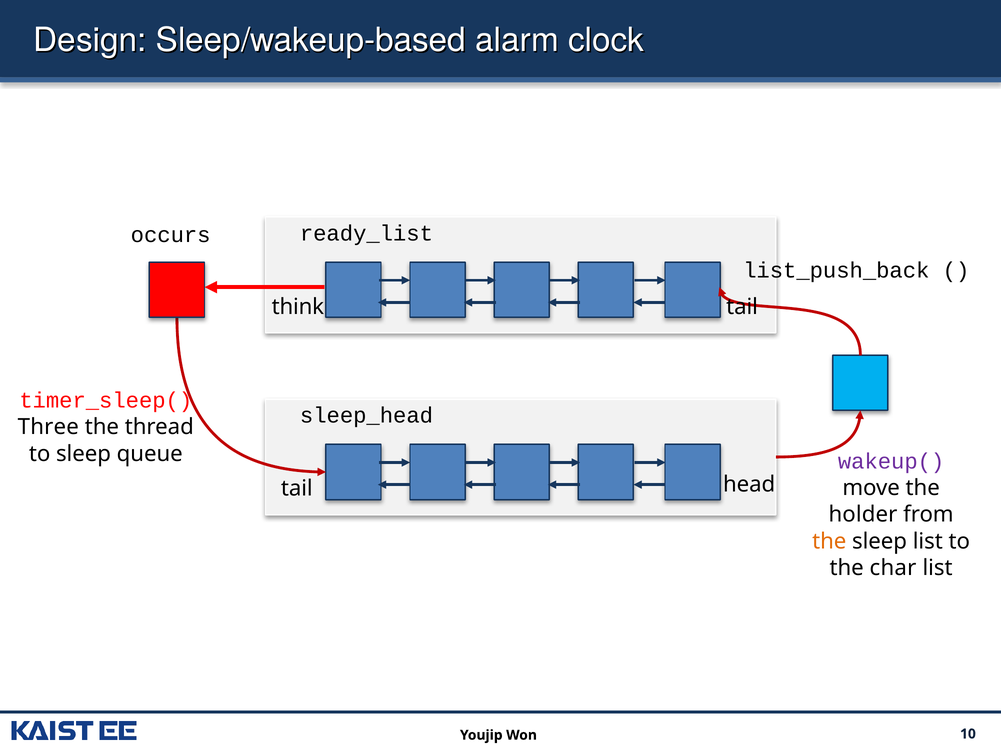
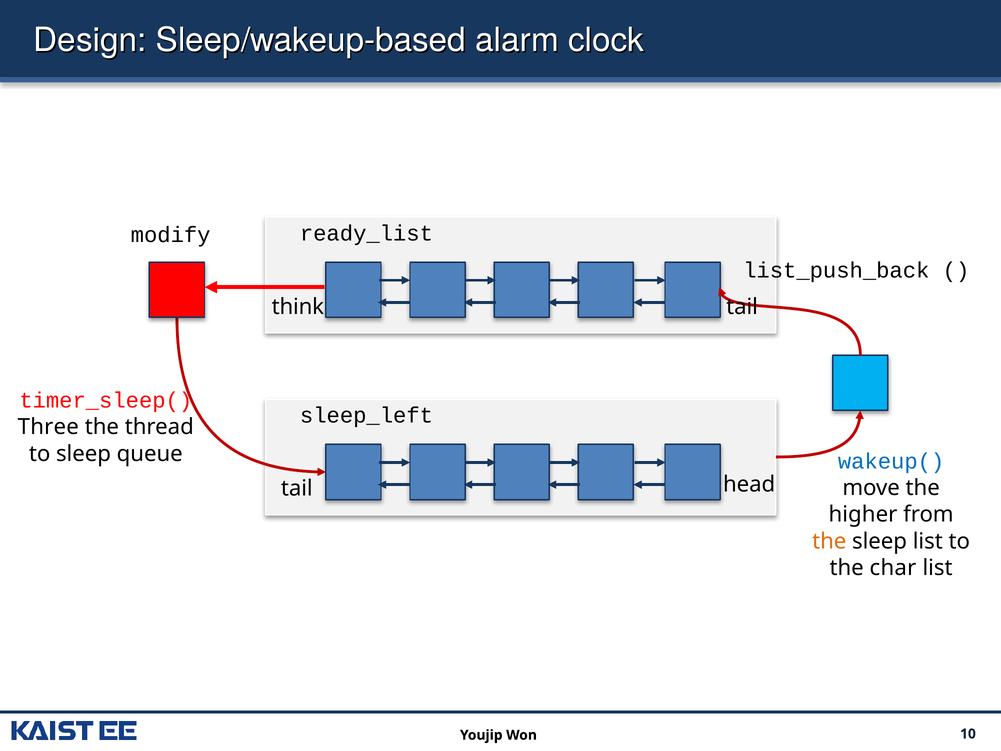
occurs: occurs -> modify
sleep_head: sleep_head -> sleep_left
wakeup( colour: purple -> blue
holder: holder -> higher
